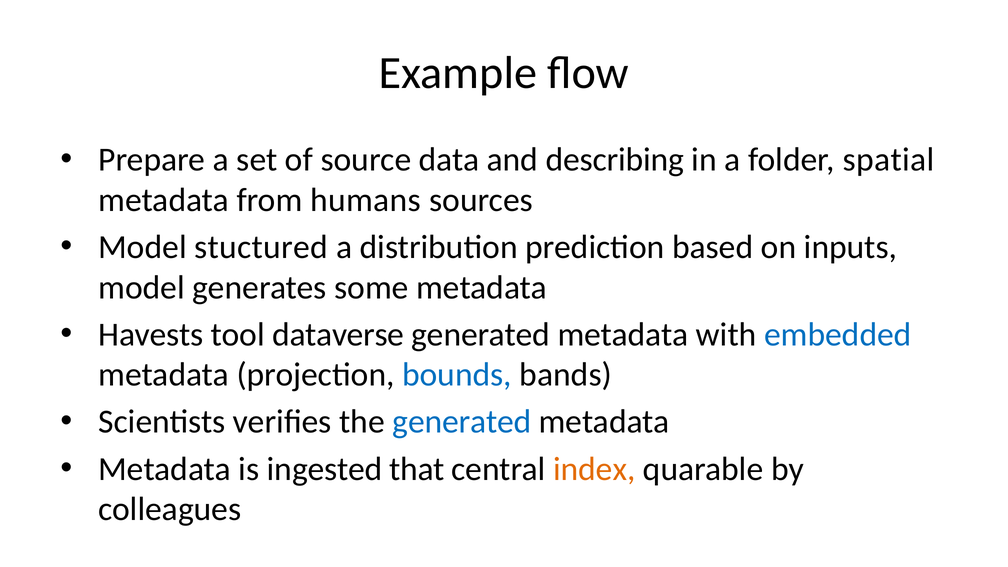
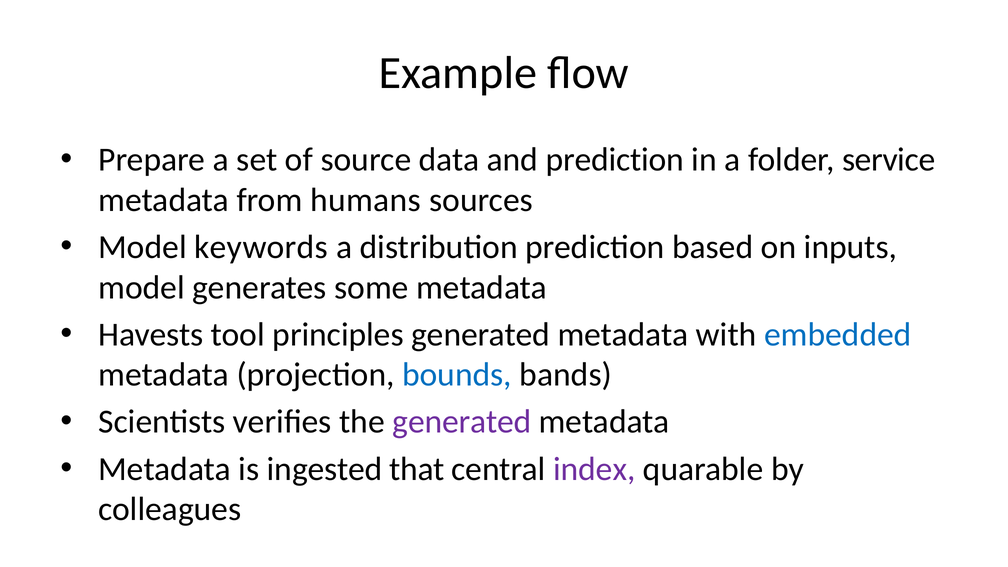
and describing: describing -> prediction
spatial: spatial -> service
stuctured: stuctured -> keywords
dataverse: dataverse -> principles
generated at (462, 422) colour: blue -> purple
index colour: orange -> purple
